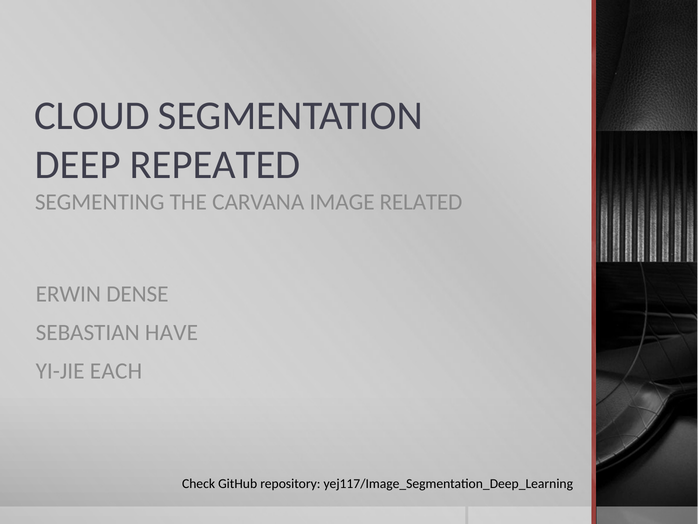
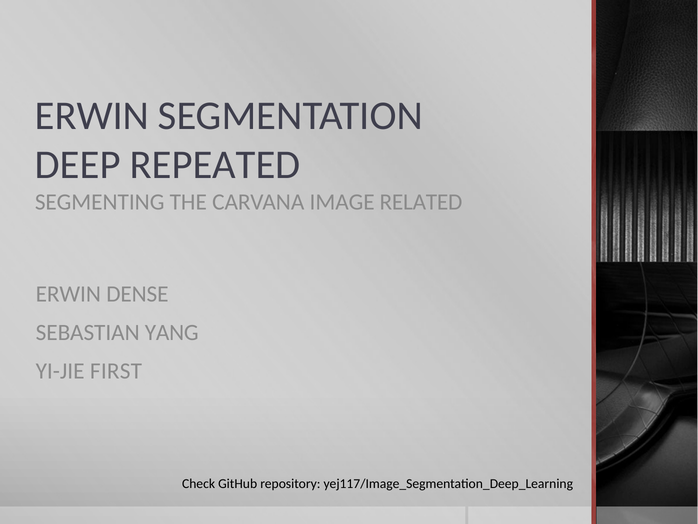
CLOUD at (92, 116): CLOUD -> ERWIN
HAVE: HAVE -> YANG
EACH: EACH -> FIRST
